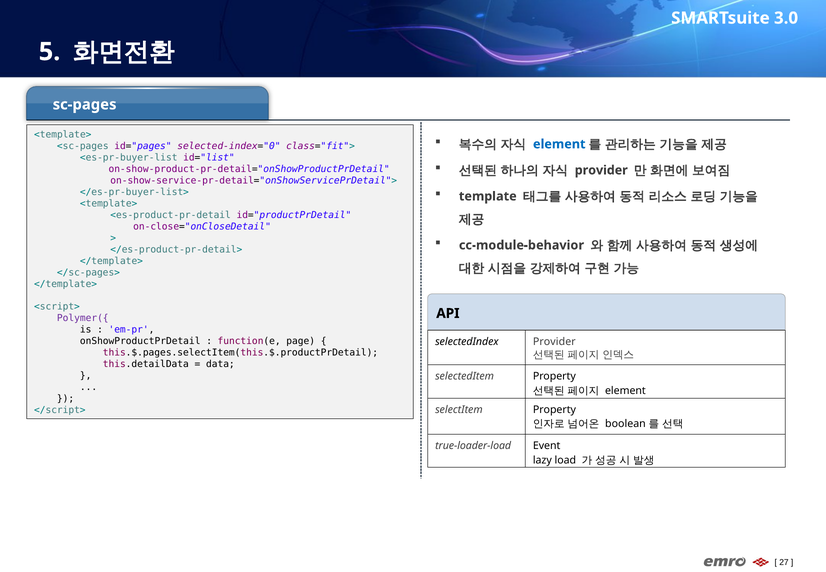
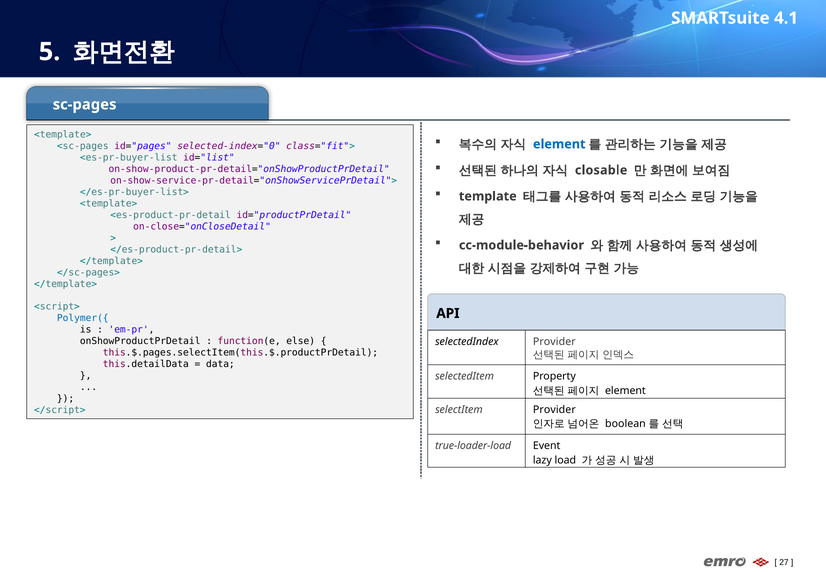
3.0: 3.0 -> 4.1
provider at (601, 170): provider -> closable
Polymer({ colour: purple -> blue
page: page -> else
selectItem Property: Property -> Provider
